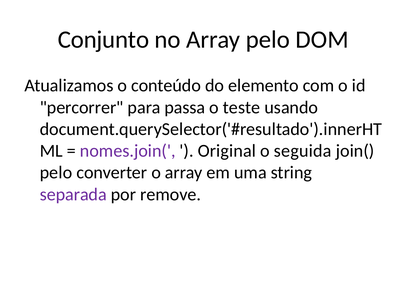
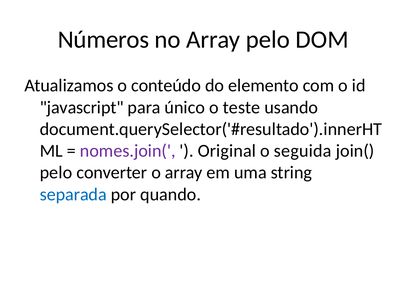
Conjunto: Conjunto -> Números
percorrer: percorrer -> javascript
passa: passa -> único
separada colour: purple -> blue
remove: remove -> quando
